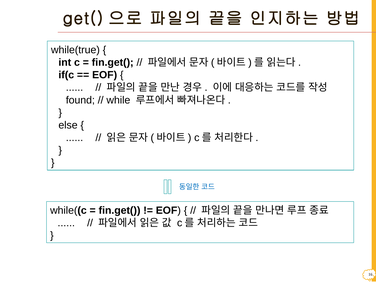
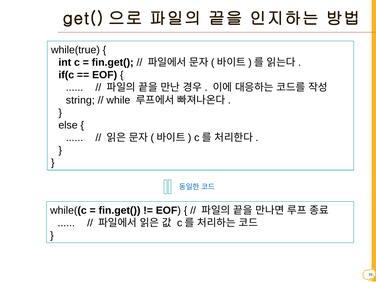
found: found -> string
